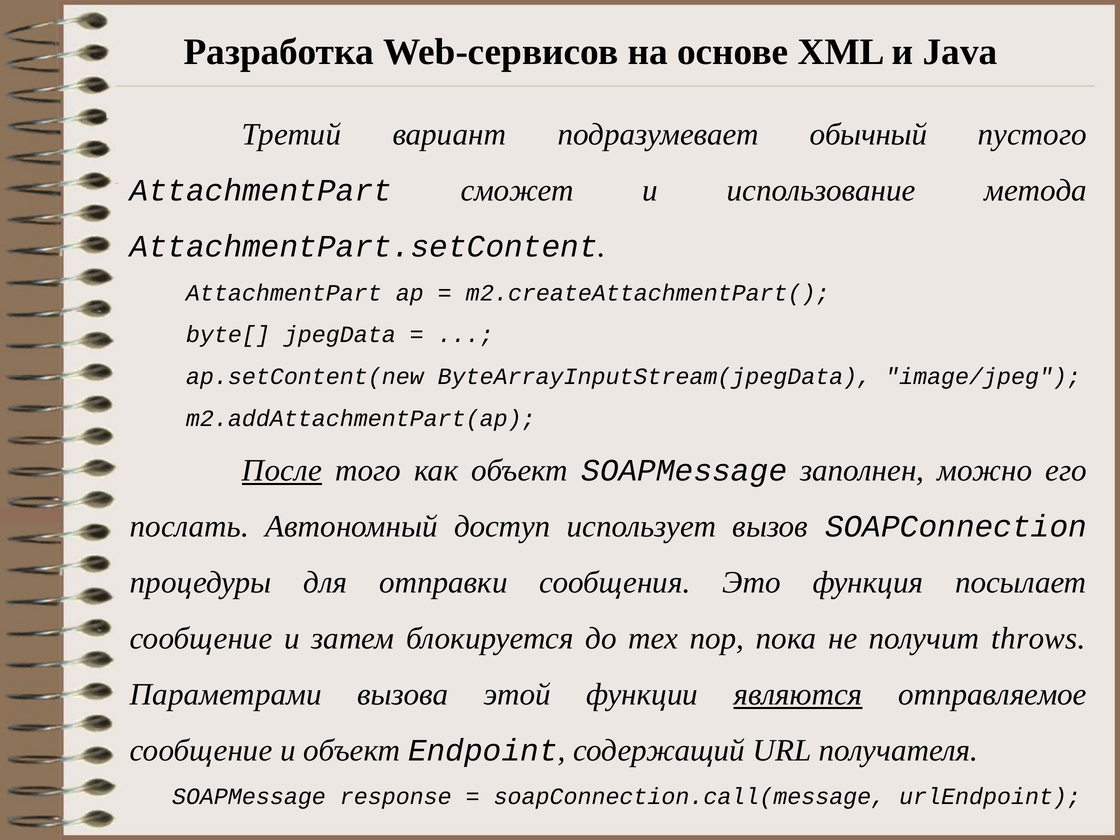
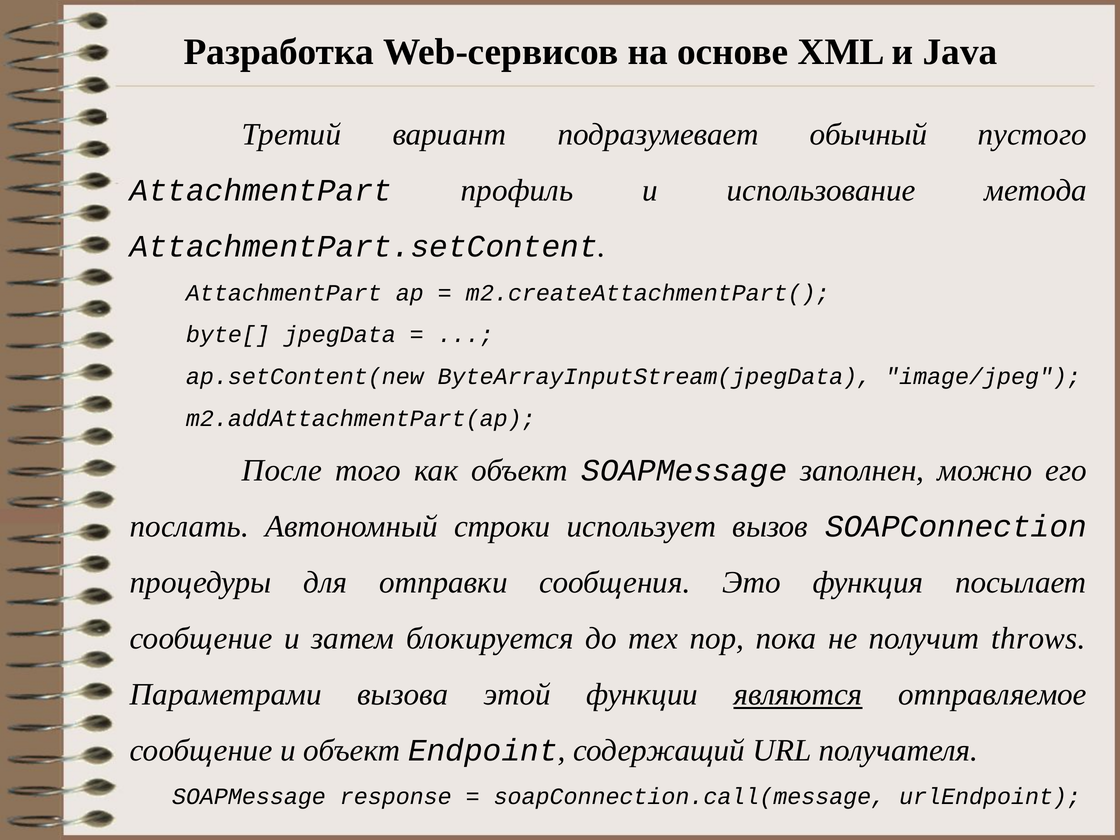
сможет: сможет -> профиль
После underline: present -> none
доступ: доступ -> строки
